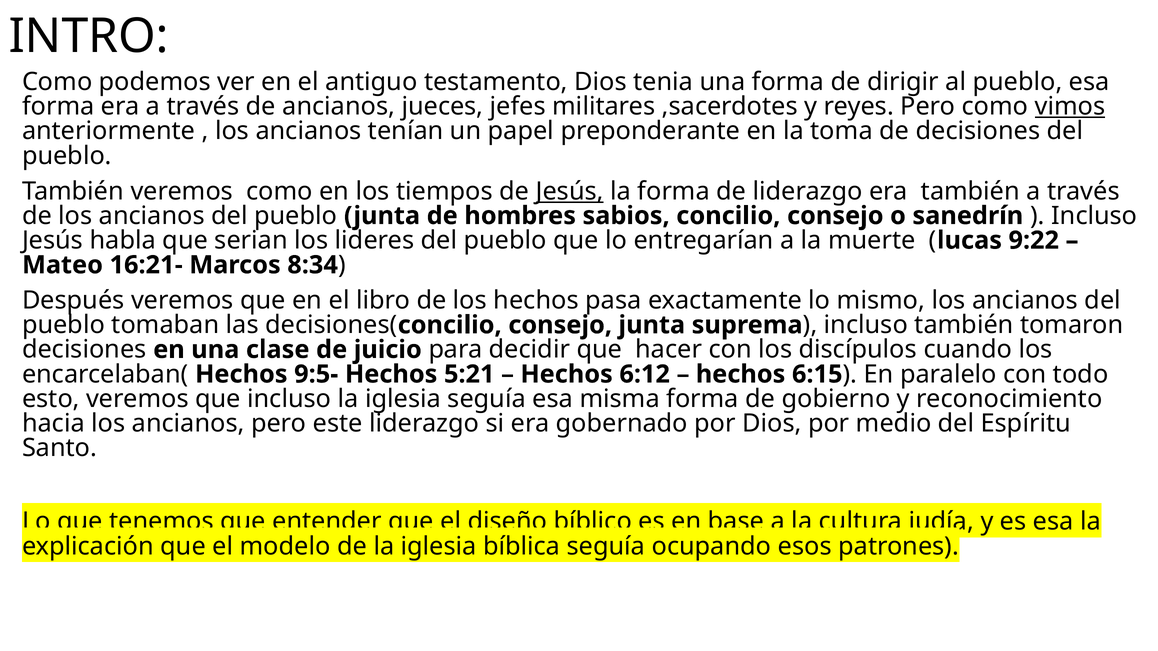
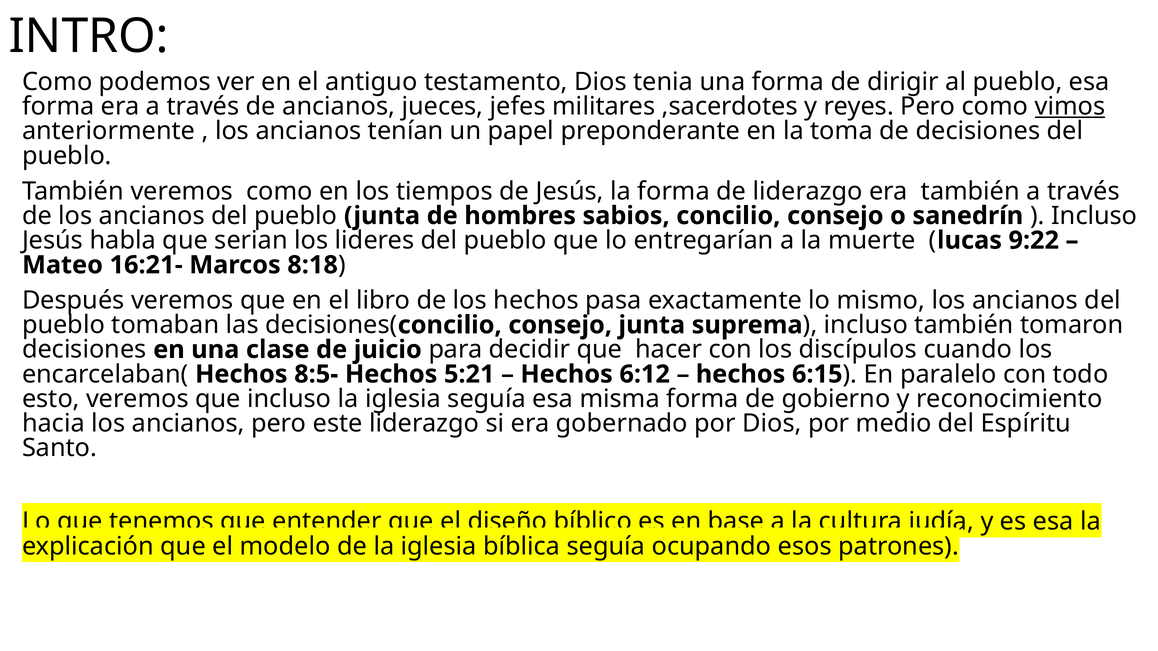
Jesús at (570, 191) underline: present -> none
8:34: 8:34 -> 8:18
9:5-: 9:5- -> 8:5-
